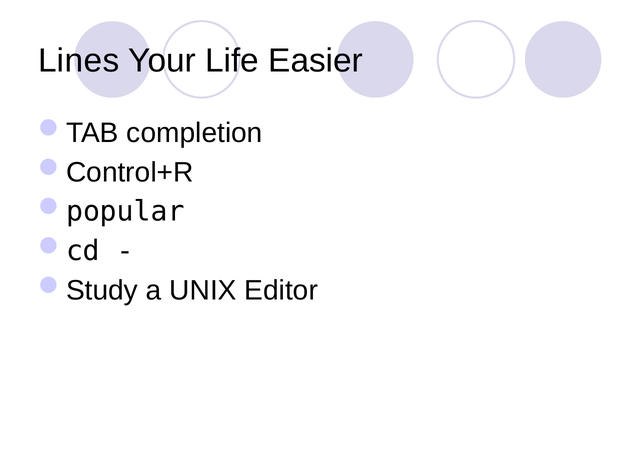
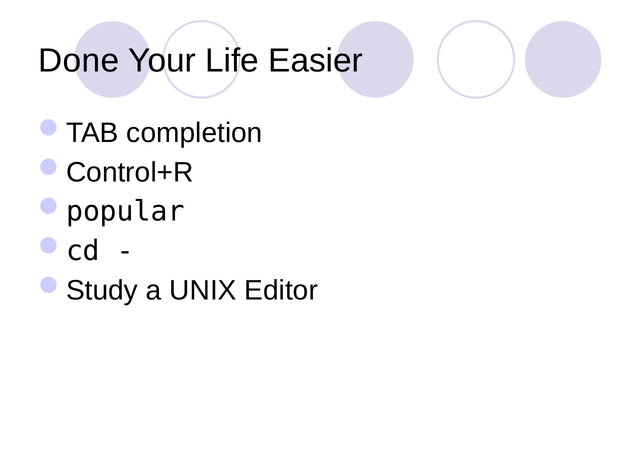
Lines: Lines -> Done
